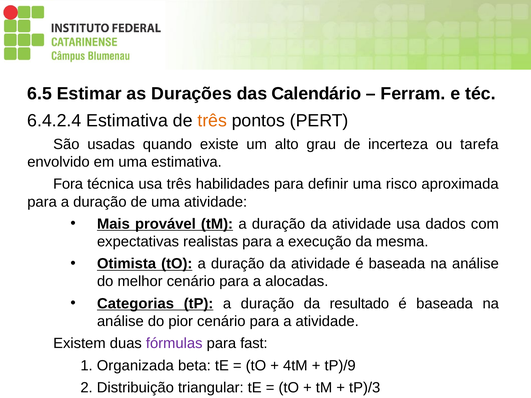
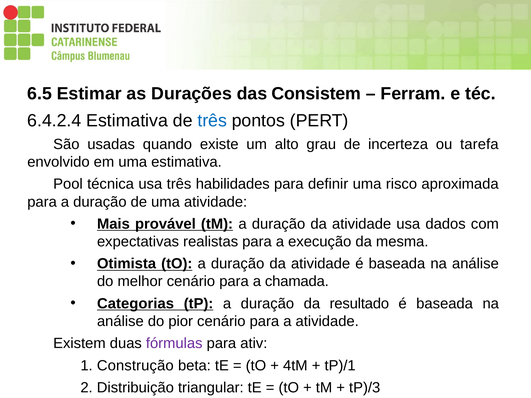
Calendário: Calendário -> Consistem
três at (212, 121) colour: orange -> blue
Fora: Fora -> Pool
alocadas: alocadas -> chamada
fast: fast -> ativ
Organizada: Organizada -> Construção
tP)/9: tP)/9 -> tP)/1
